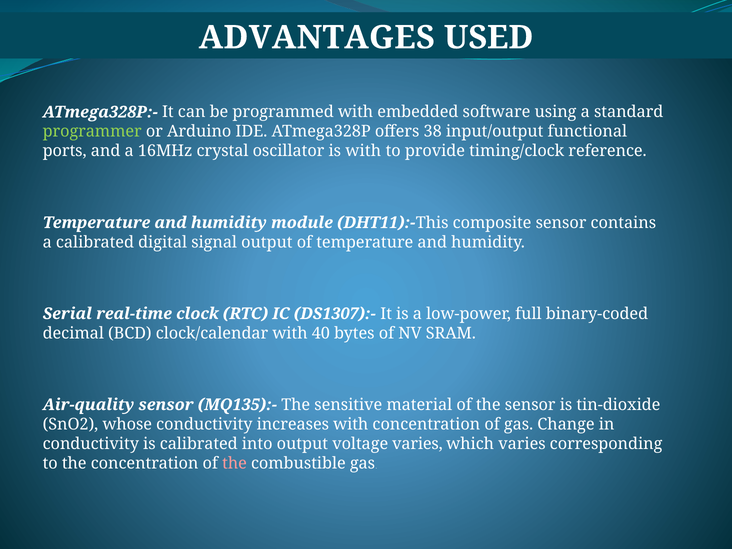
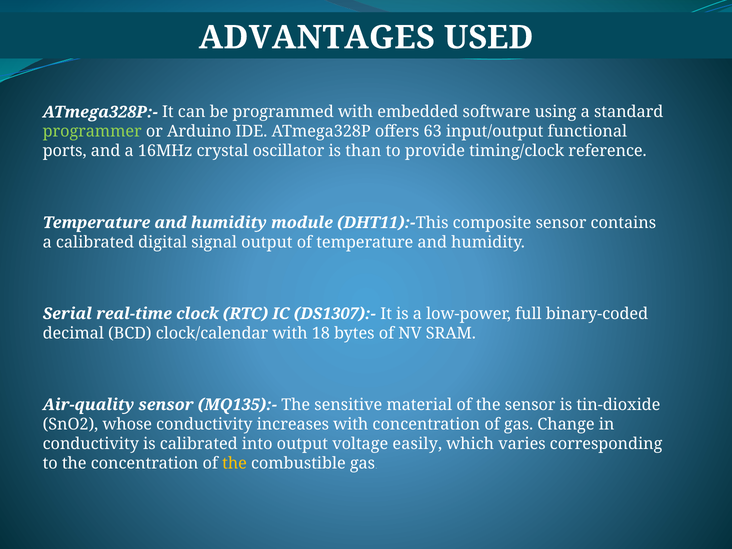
38: 38 -> 63
is with: with -> than
40: 40 -> 18
voltage varies: varies -> easily
the at (235, 463) colour: pink -> yellow
